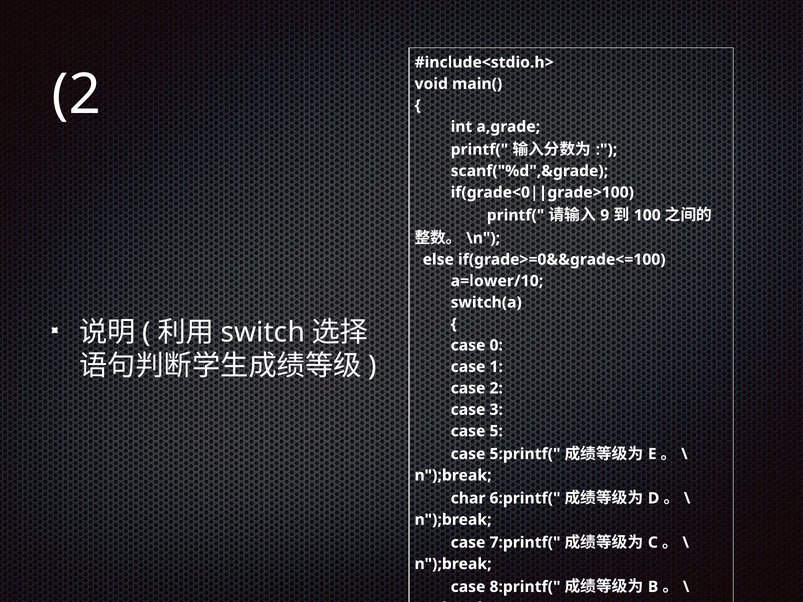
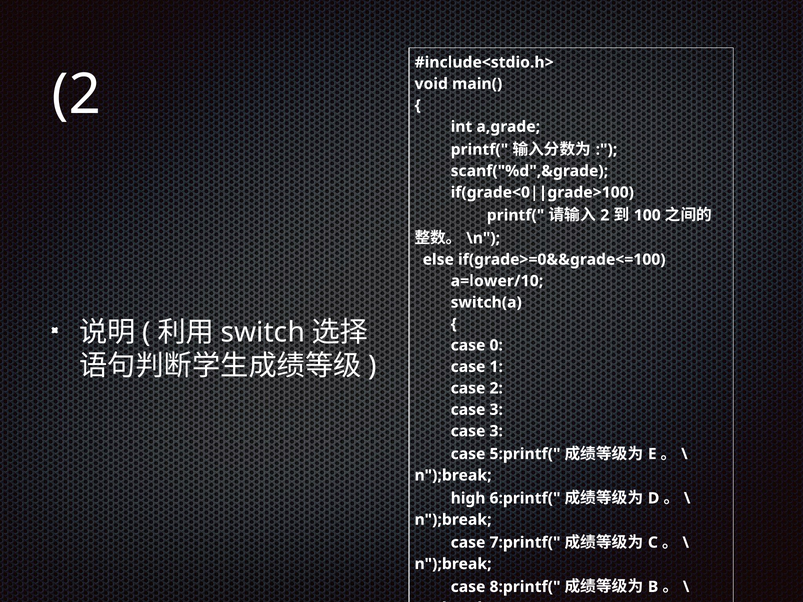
9 at (605, 215): 9 -> 2
5 at (496, 431): 5 -> 3
char: char -> high
